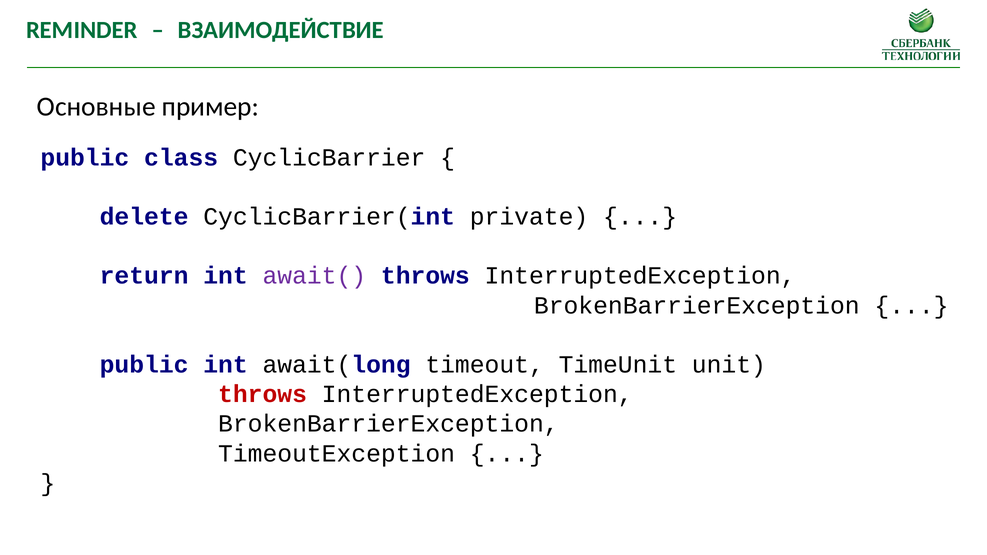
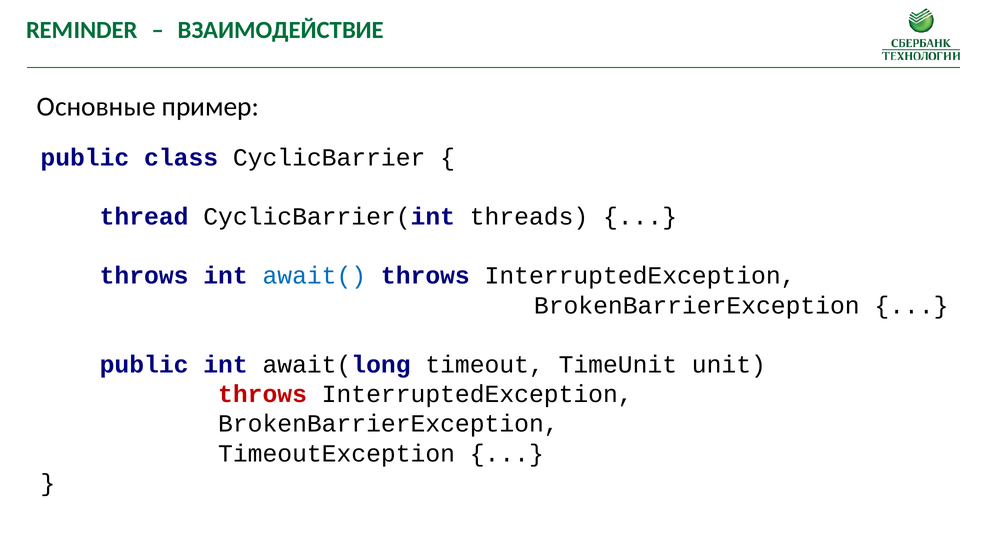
delete: delete -> thread
private: private -> threads
return at (144, 276): return -> throws
await( colour: purple -> blue
